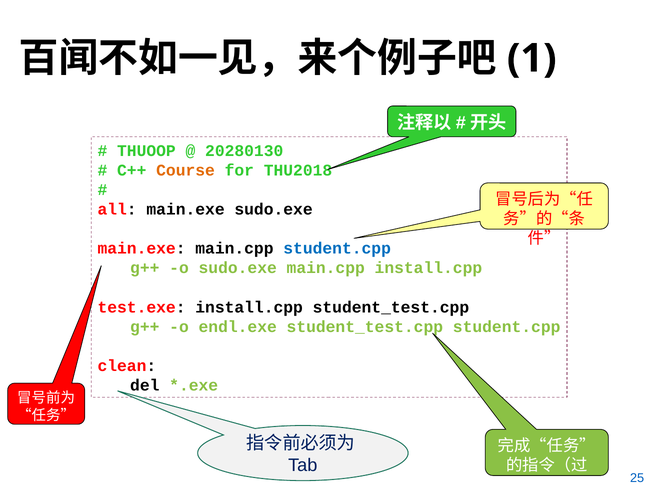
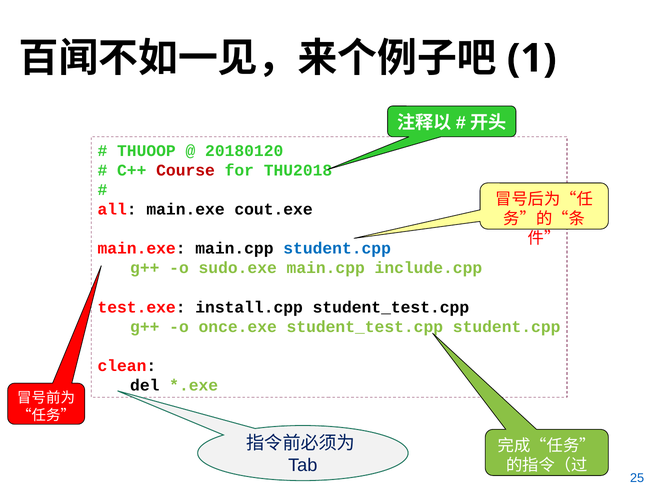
20280130: 20280130 -> 20180120
Course colour: orange -> red
main.exe sudo.exe: sudo.exe -> cout.exe
main.cpp install.cpp: install.cpp -> include.cpp
endl.exe: endl.exe -> once.exe
